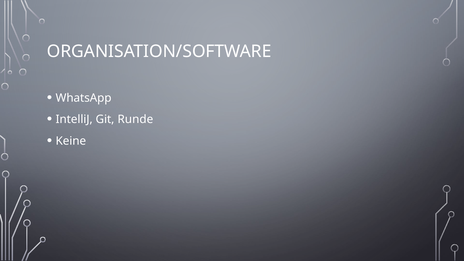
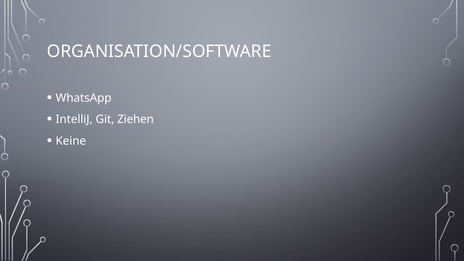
Runde: Runde -> Ziehen
